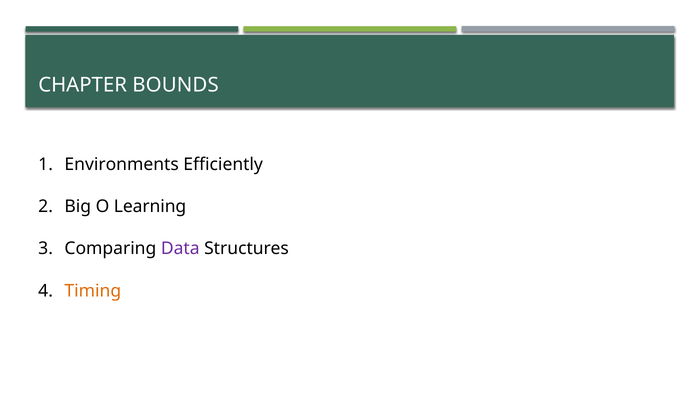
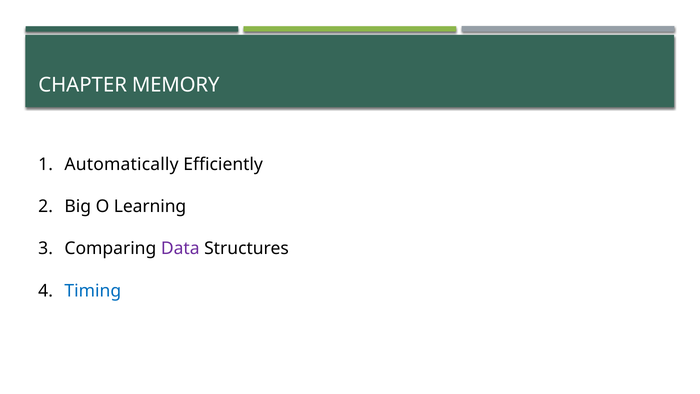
BOUNDS: BOUNDS -> MEMORY
Environments: Environments -> Automatically
Timing colour: orange -> blue
